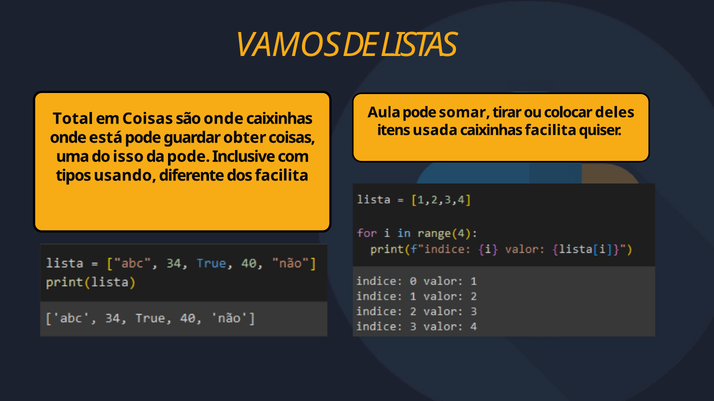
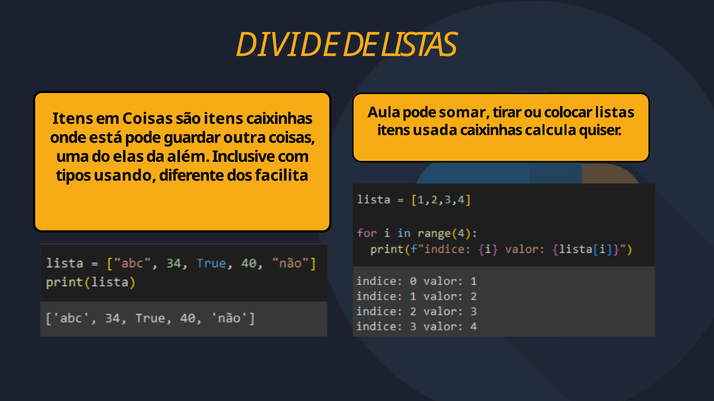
VAMOS: VAMOS -> DIVIDE
colocar deles: deles -> listas
Total at (73, 119): Total -> Itens
são onde: onde -> itens
caixinhas facilita: facilita -> calcula
obter: obter -> outra
isso: isso -> elas
da pode: pode -> além
